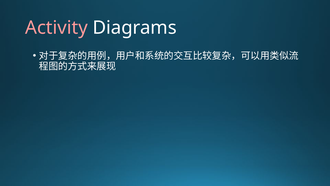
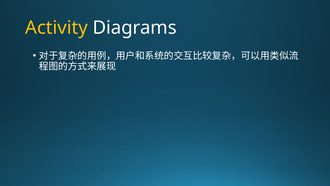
Activity colour: pink -> yellow
